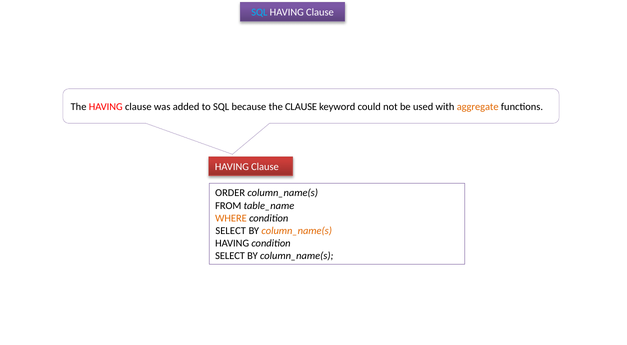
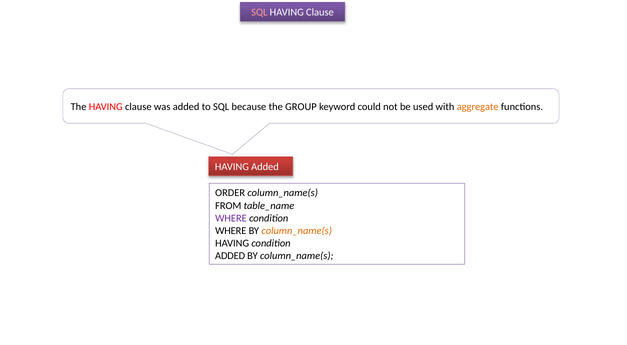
SQL at (259, 13) colour: light blue -> pink
the CLAUSE: CLAUSE -> GROUP
Clause at (265, 167): Clause -> Added
WHERE at (231, 218) colour: orange -> purple
SELECT at (231, 231): SELECT -> WHERE
SELECT at (230, 256): SELECT -> ADDED
